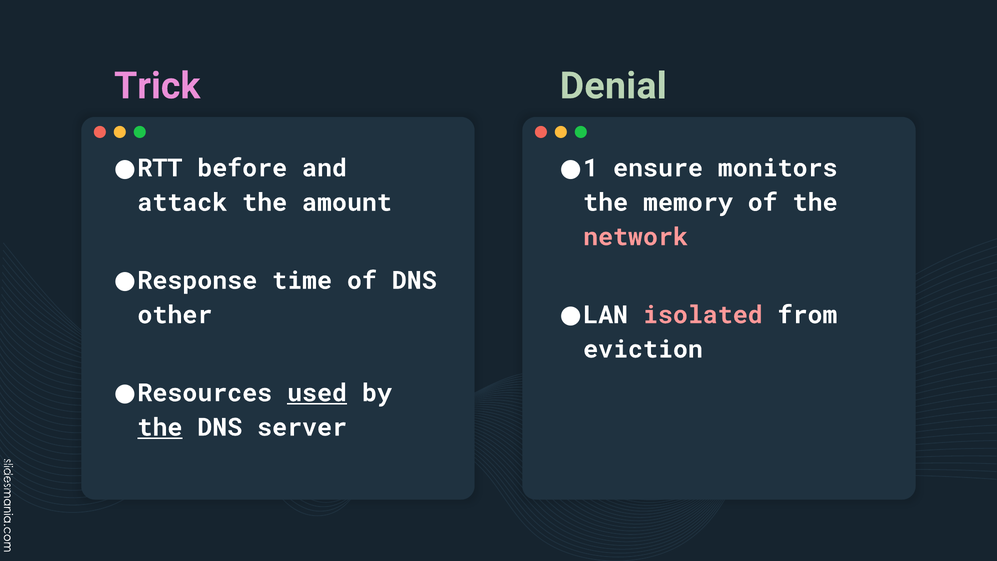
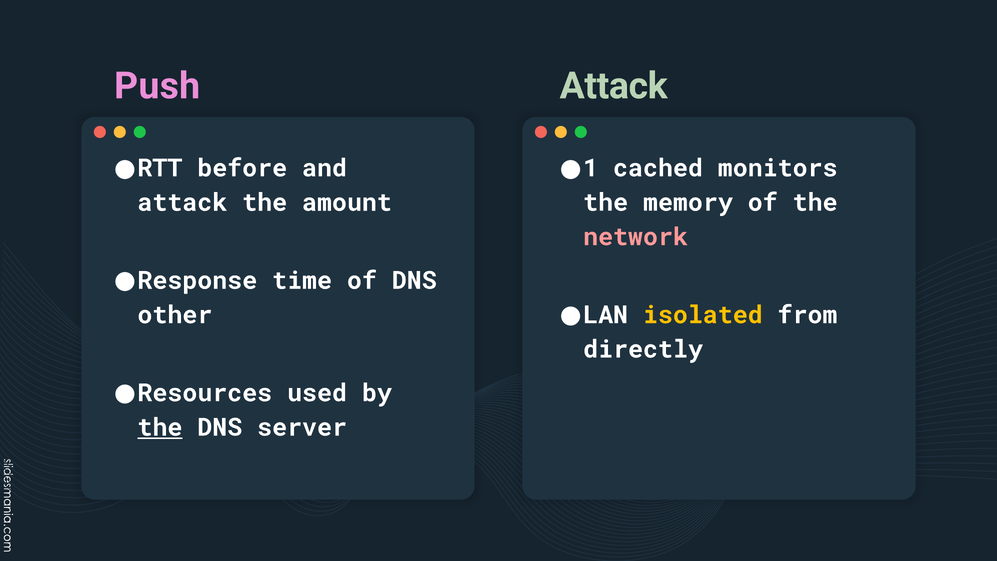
Trick: Trick -> Push
Denial at (613, 86): Denial -> Attack
ensure: ensure -> cached
isolated colour: pink -> yellow
eviction: eviction -> directly
used underline: present -> none
